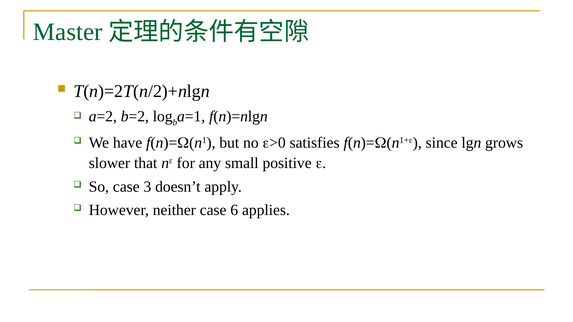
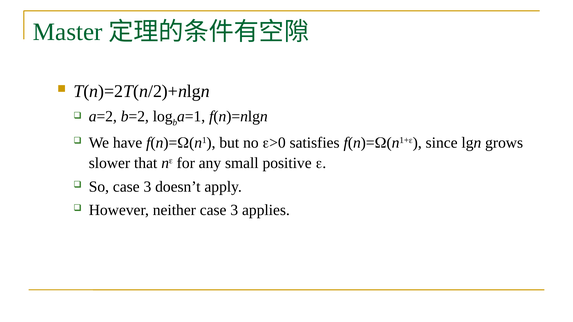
neither case 6: 6 -> 3
